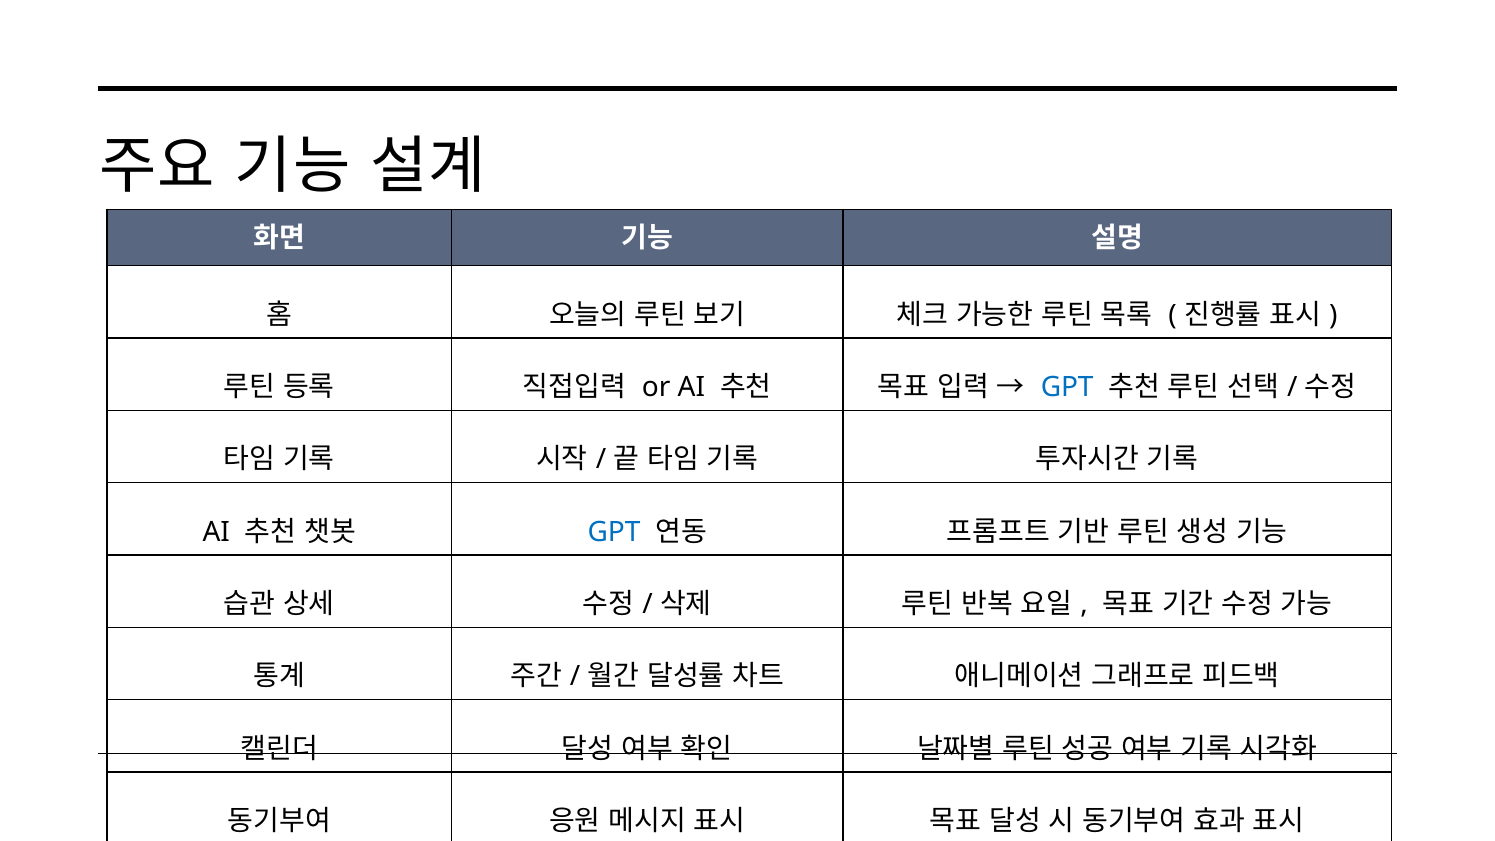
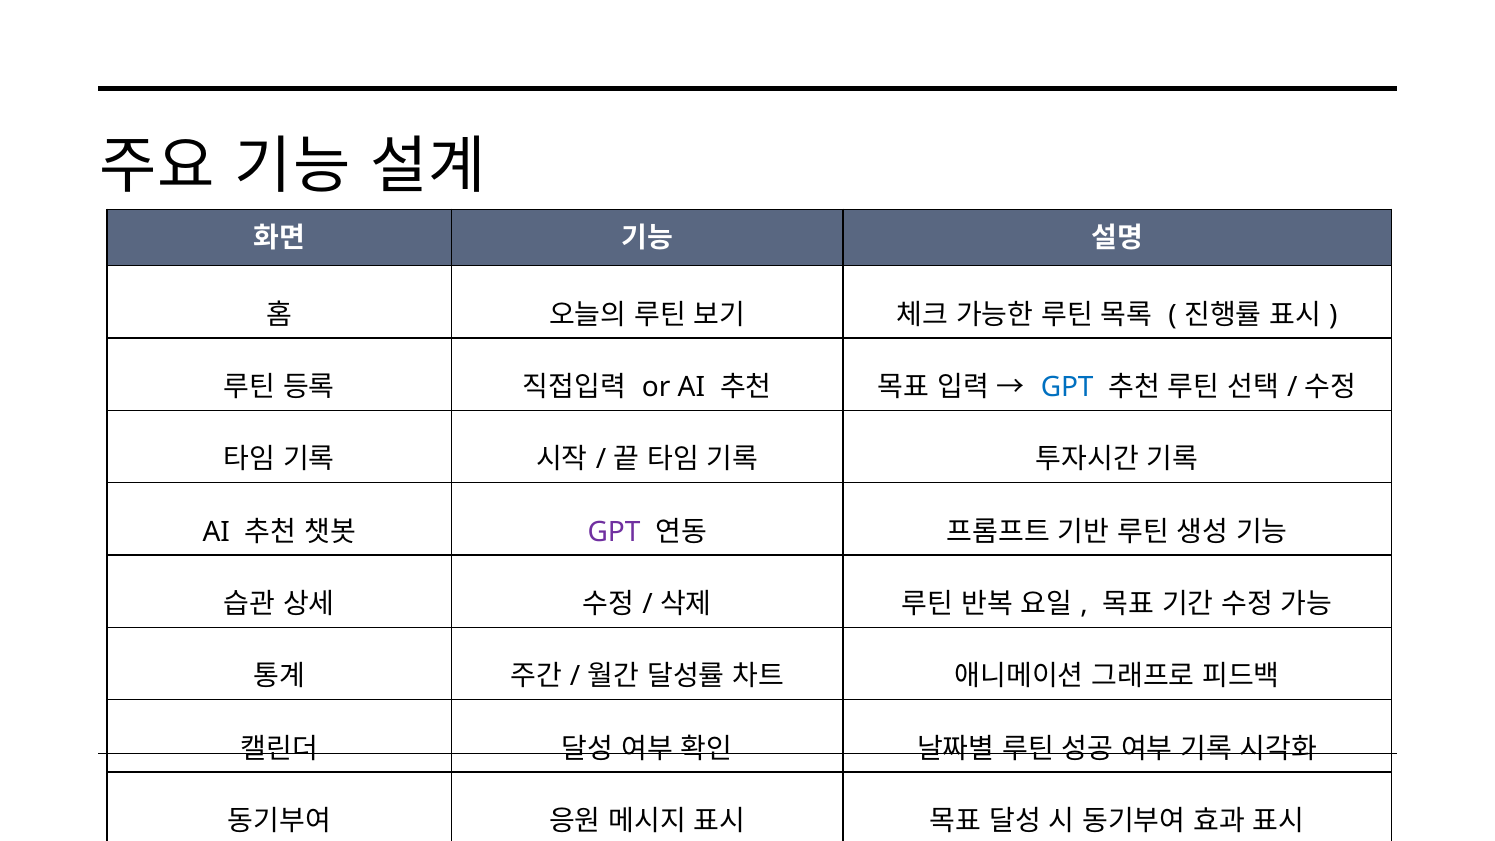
GPT at (614, 532) colour: blue -> purple
